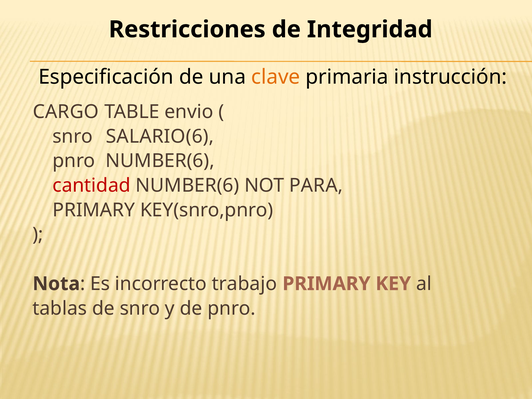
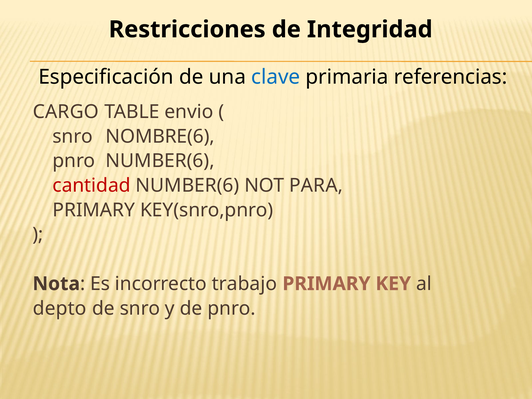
clave colour: orange -> blue
instrucción: instrucción -> referencias
SALARIO(6: SALARIO(6 -> NOMBRE(6
tablas: tablas -> depto
